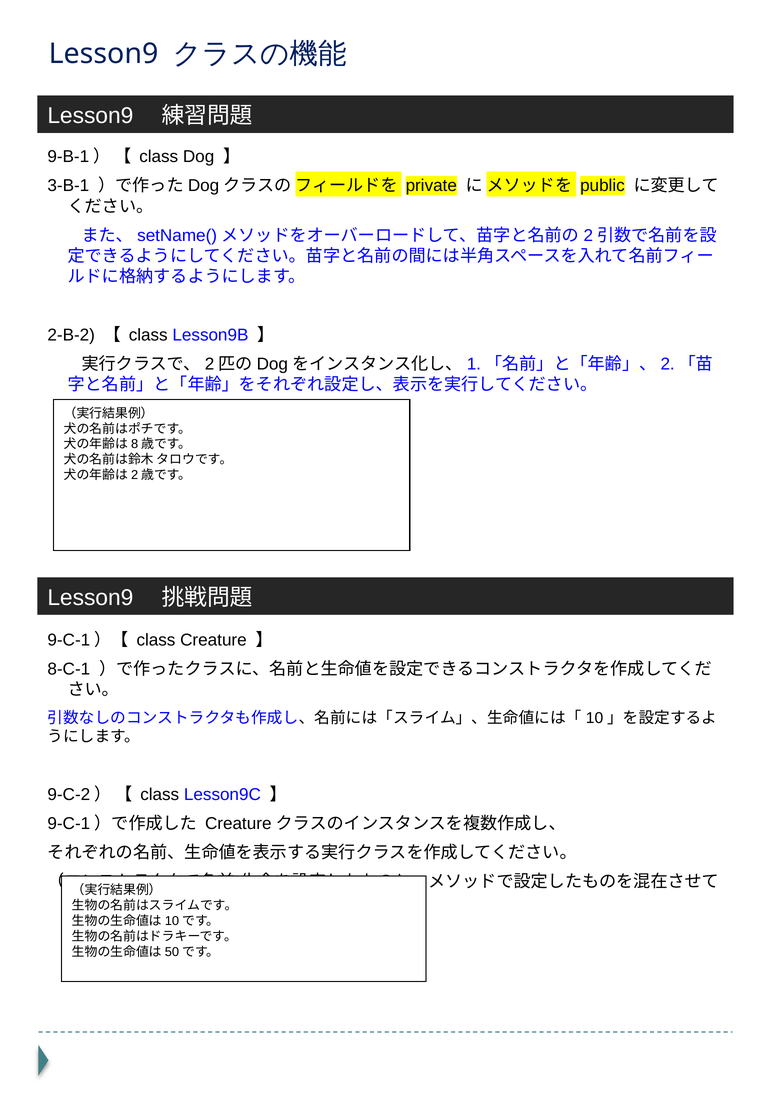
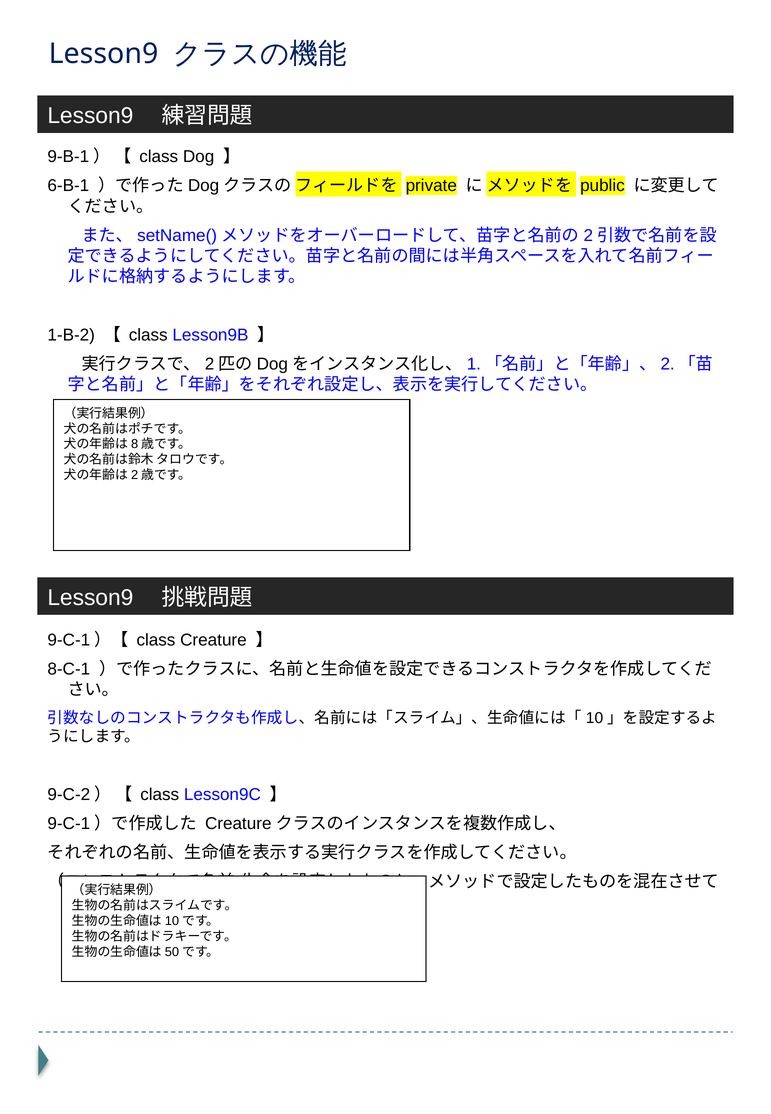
3-B-1: 3-B-1 -> 6-B-1
2-B-2: 2-B-2 -> 1-B-2
